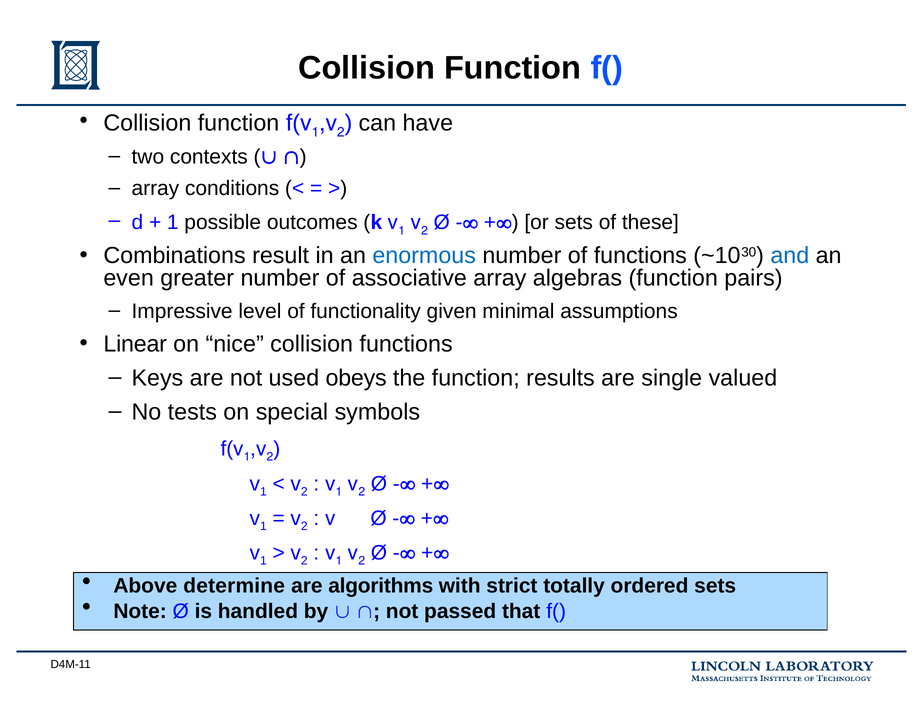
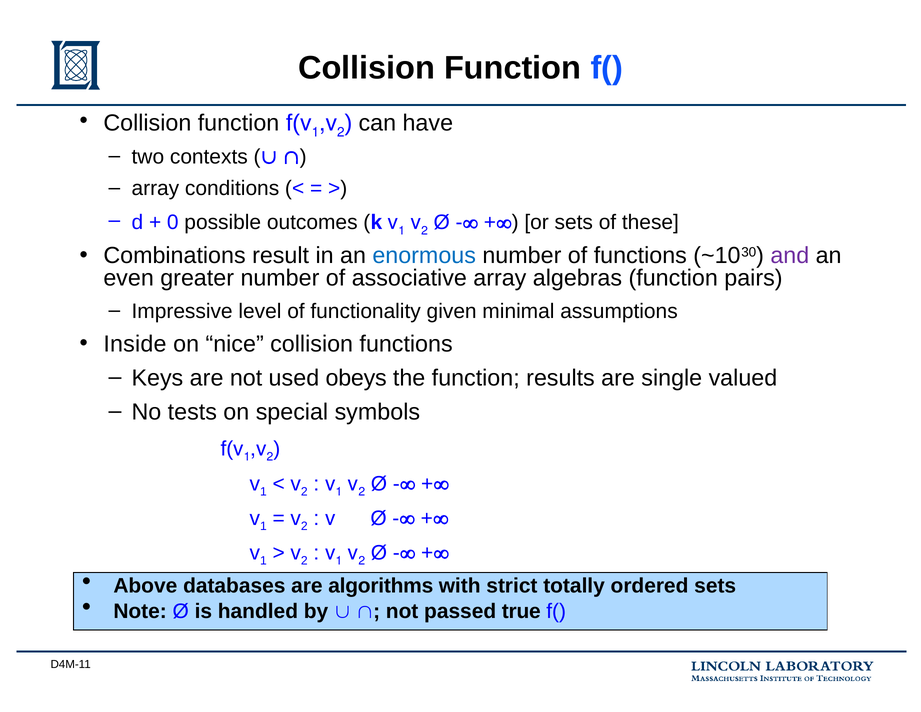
1 at (173, 222): 1 -> 0
and colour: blue -> purple
Linear: Linear -> Inside
determine: determine -> databases
that: that -> true
